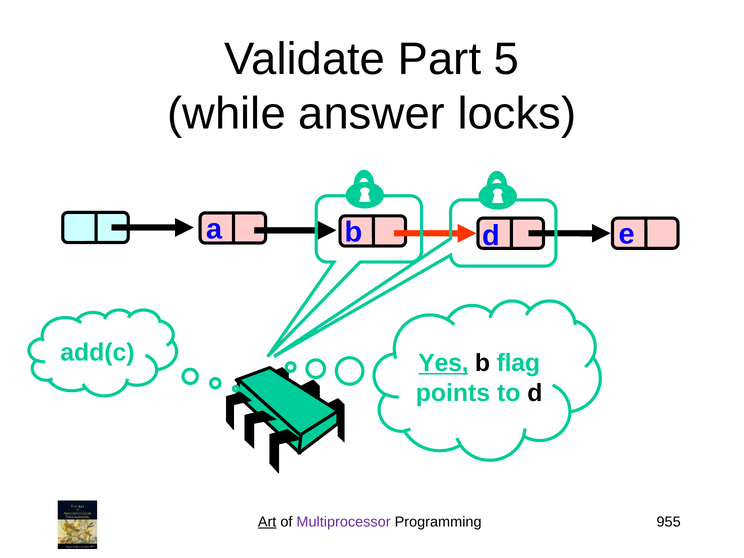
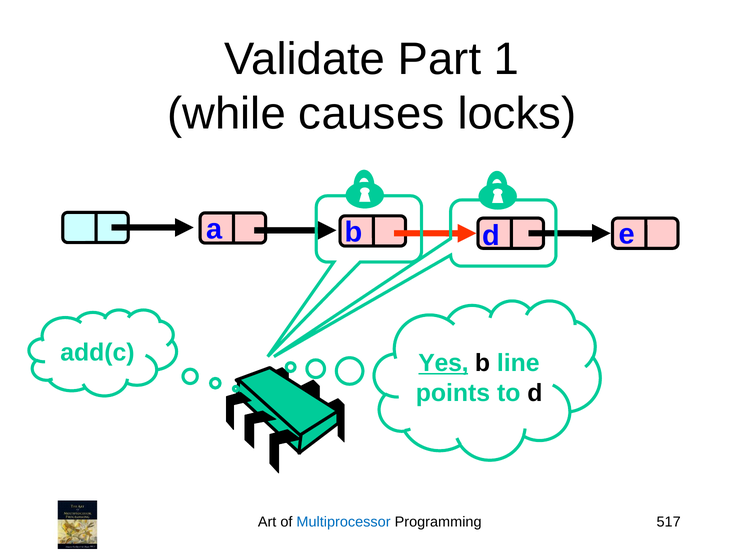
5: 5 -> 1
answer: answer -> causes
flag: flag -> line
Art underline: present -> none
Multiprocessor colour: purple -> blue
955: 955 -> 517
